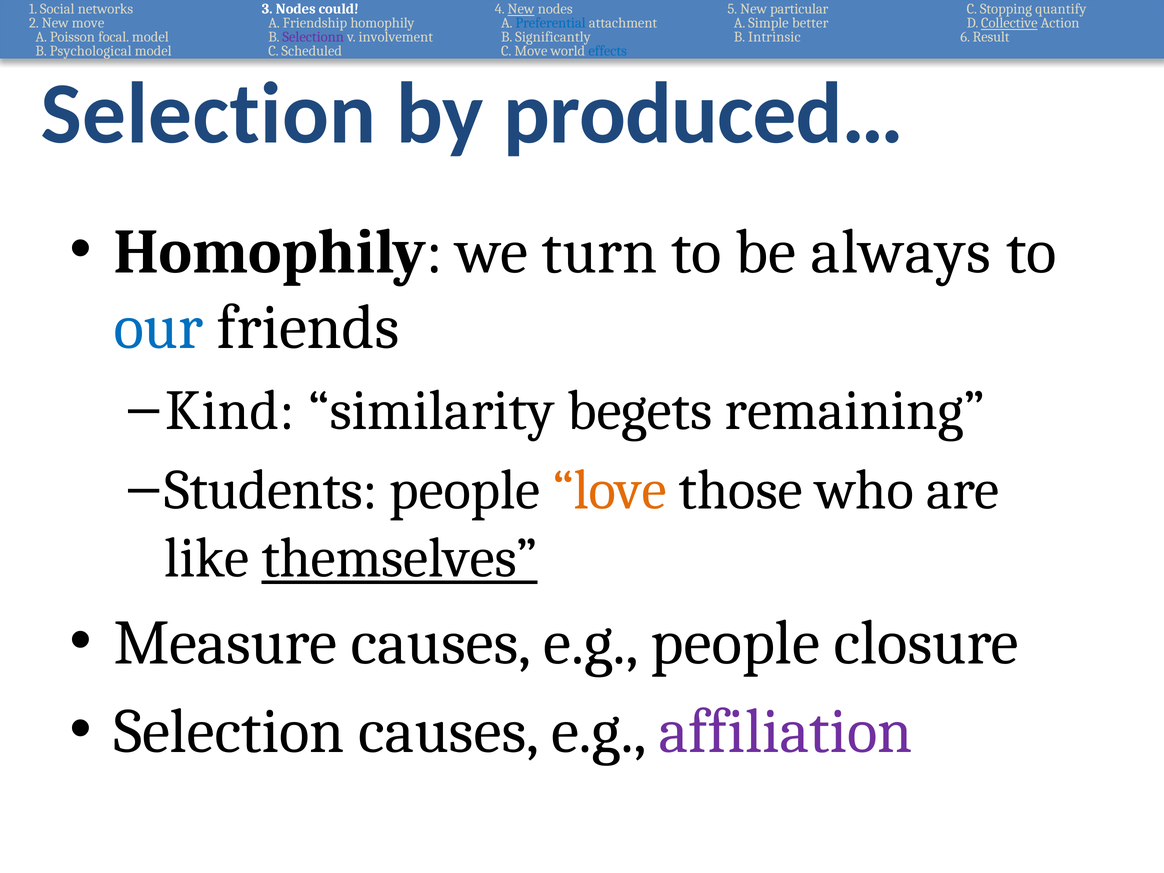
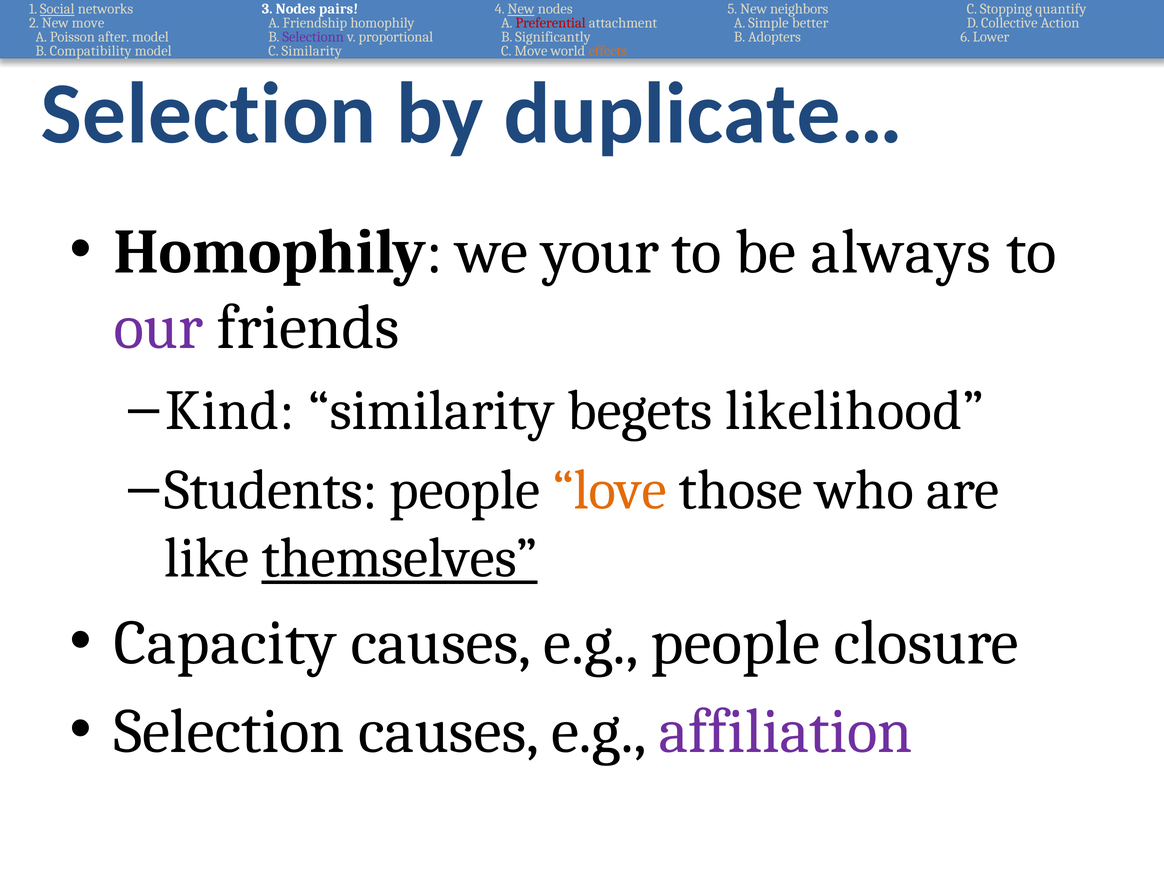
Social underline: none -> present
could: could -> pairs
particular: particular -> neighbors
Preferential colour: blue -> red
Collective underline: present -> none
focal: focal -> after
involvement: involvement -> proportional
Intrinsic: Intrinsic -> Adopters
Result: Result -> Lower
Psychological: Psychological -> Compatibility
C Scheduled: Scheduled -> Similarity
effects colour: blue -> orange
produced…: produced… -> duplicate…
turn: turn -> your
our colour: blue -> purple
remaining: remaining -> likelihood
Measure: Measure -> Capacity
